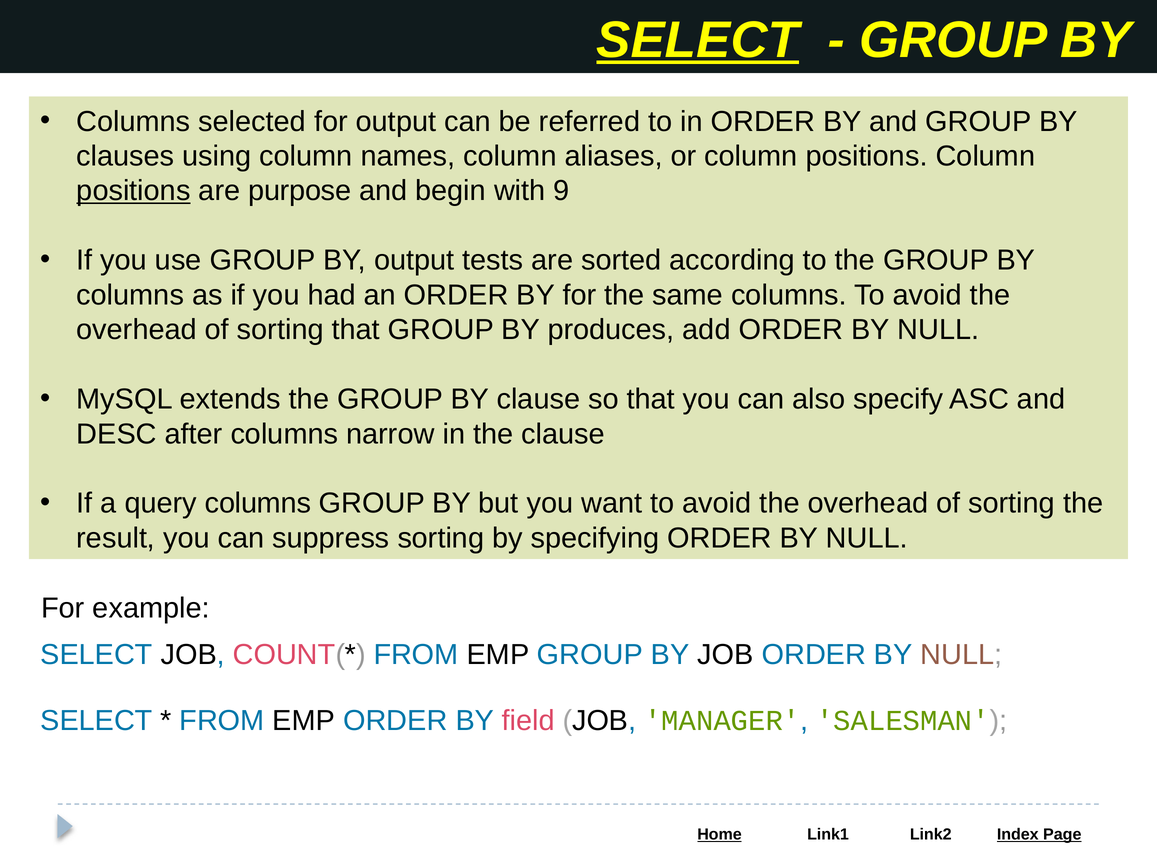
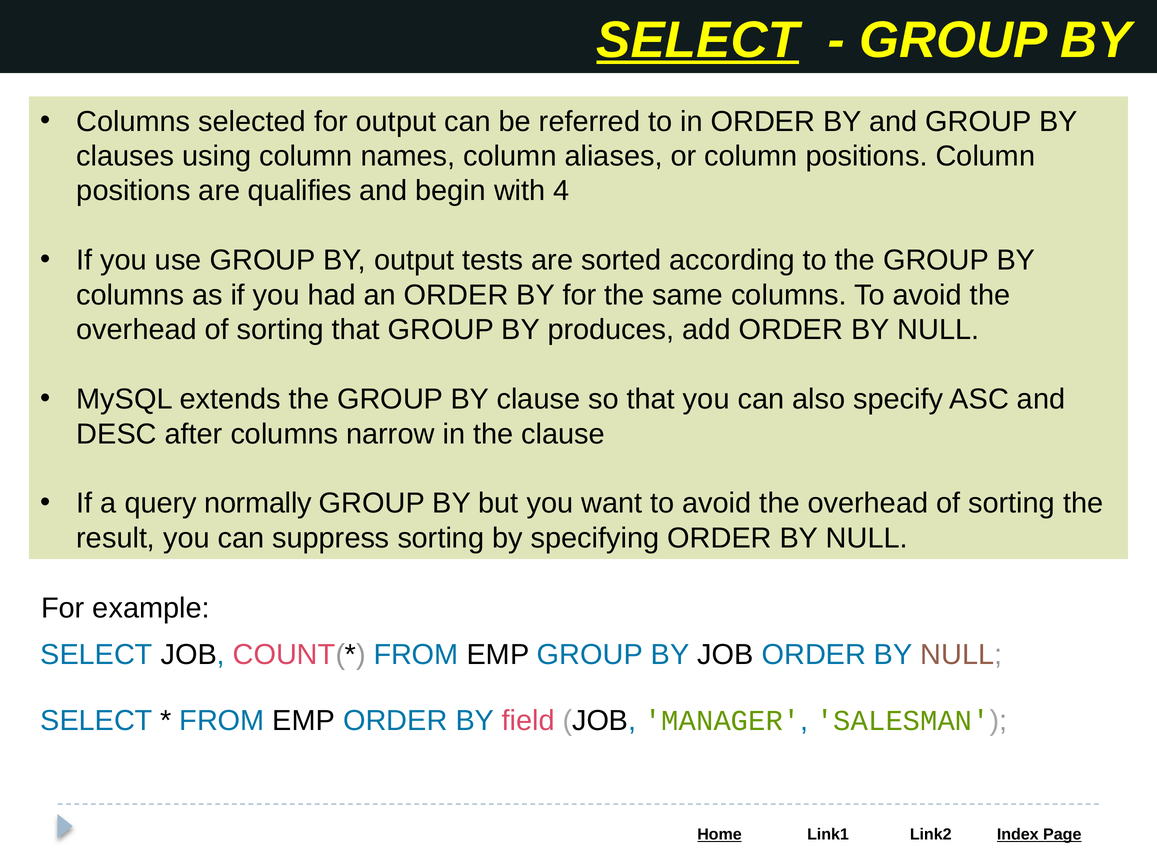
positions at (133, 191) underline: present -> none
purpose: purpose -> qualifies
9: 9 -> 4
query columns: columns -> normally
